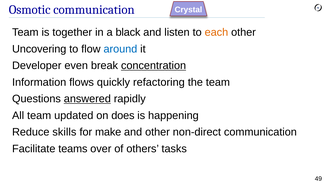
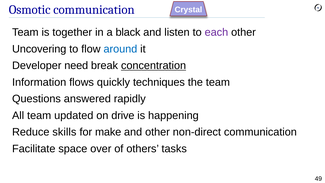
each colour: orange -> purple
even: even -> need
refactoring: refactoring -> techniques
answered underline: present -> none
does: does -> drive
teams: teams -> space
